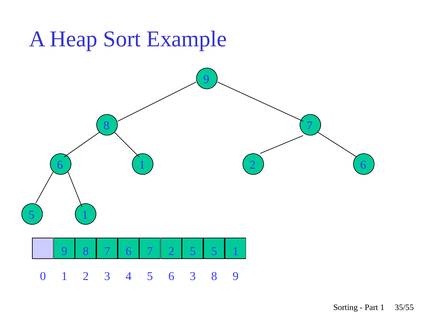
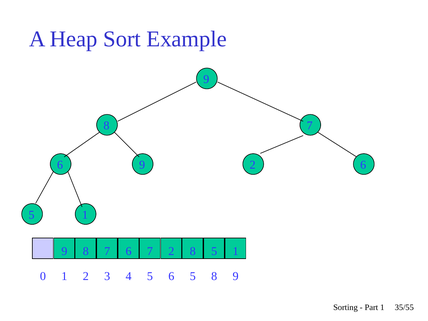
6 1: 1 -> 9
2 5: 5 -> 8
5 6 3: 3 -> 5
